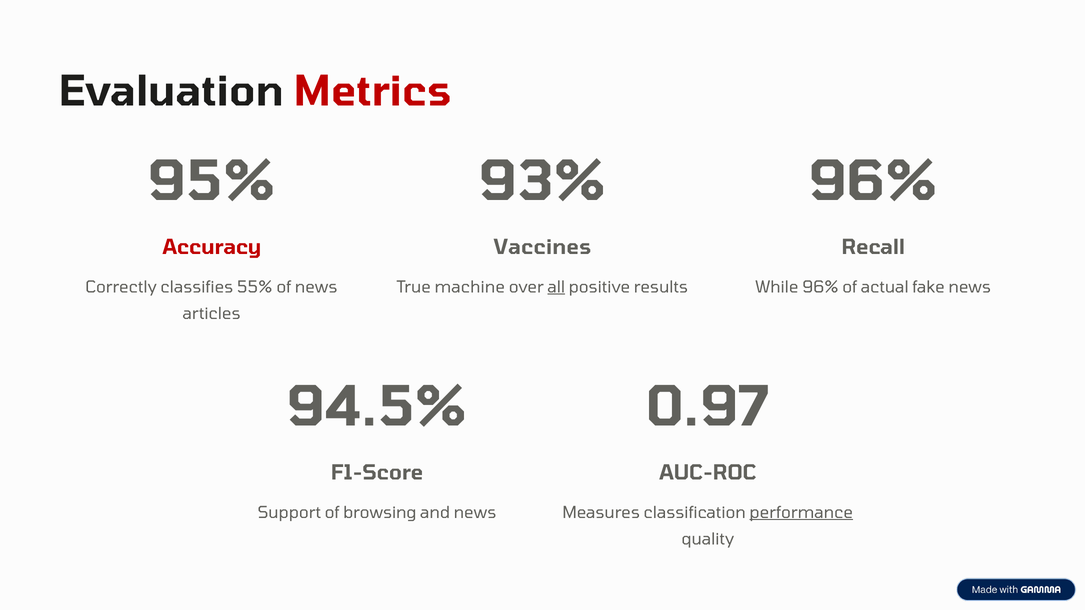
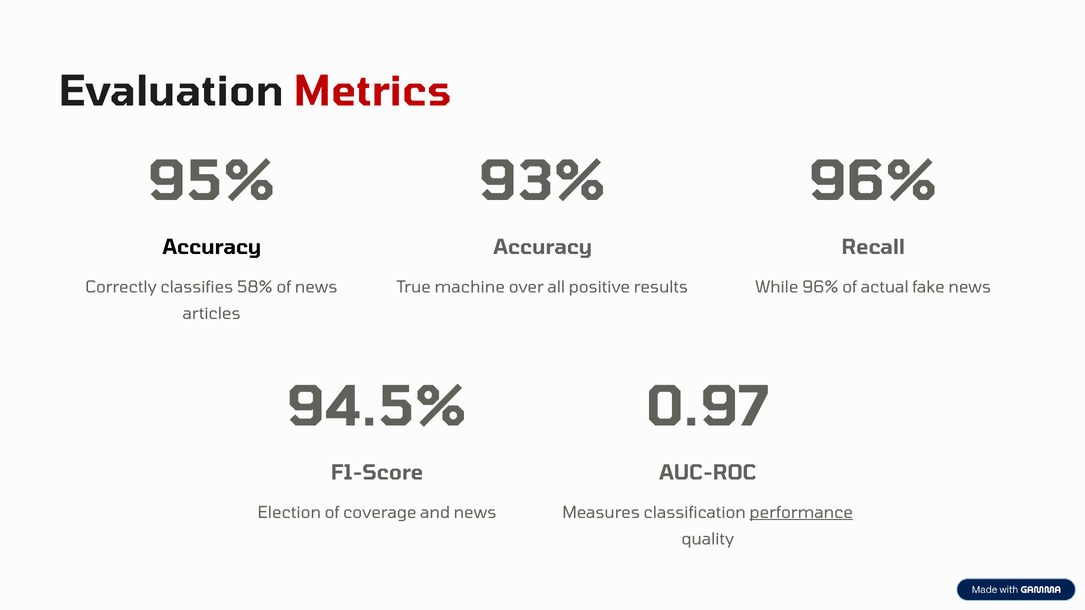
Accuracy at (212, 248) colour: red -> black
Vaccines at (542, 248): Vaccines -> Accuracy
55%: 55% -> 58%
all underline: present -> none
Support: Support -> Election
browsing: browsing -> coverage
